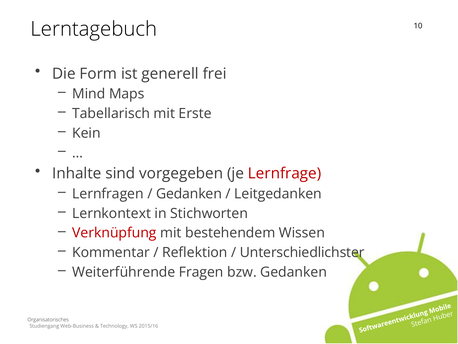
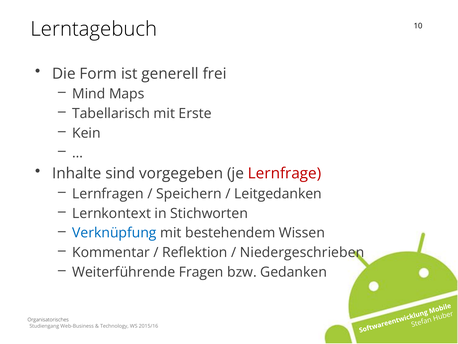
Gedanken at (189, 194): Gedanken -> Speichern
Verknüpfung colour: red -> blue
Unterschiedlichster: Unterschiedlichster -> Niedergeschrieben
